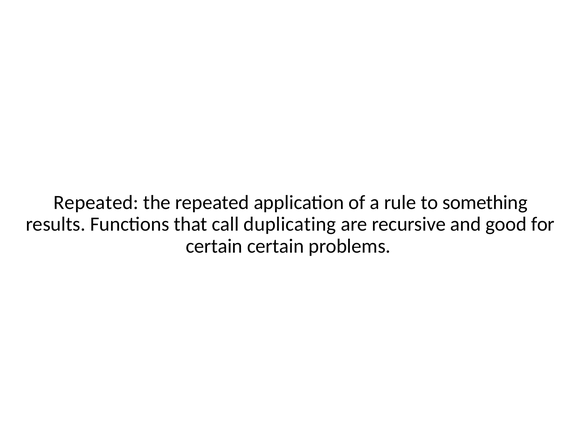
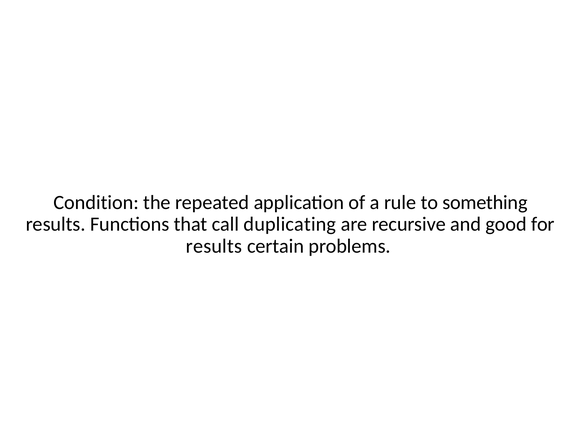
Repeated at (96, 202): Repeated -> Condition
certain at (214, 246): certain -> results
